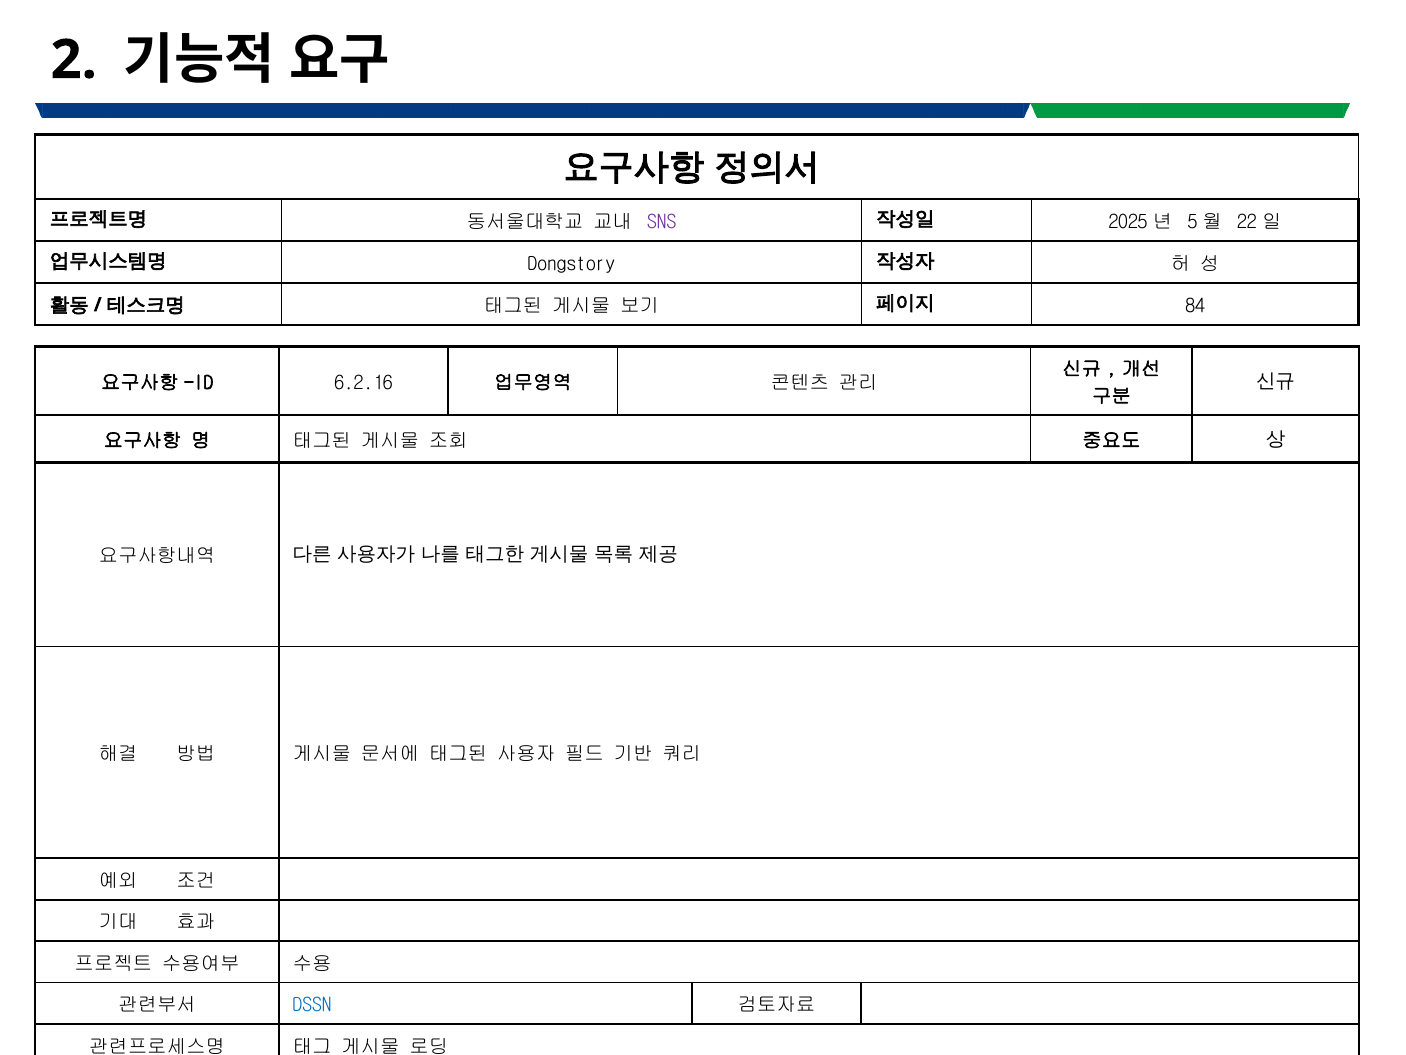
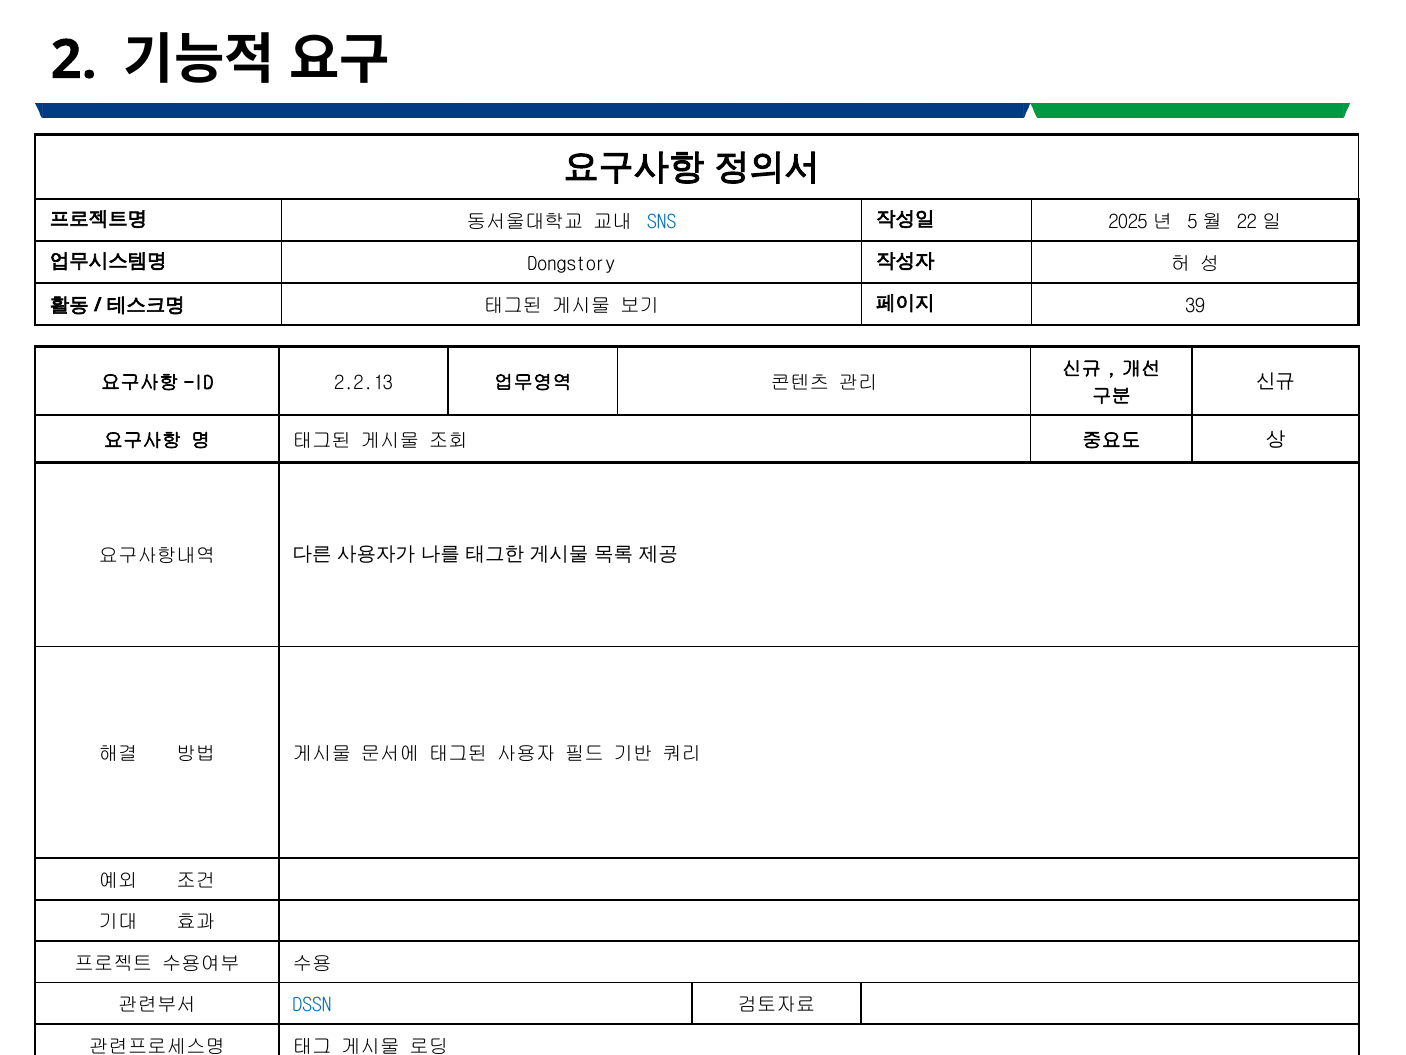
SNS colour: purple -> blue
84: 84 -> 39
6.2.16: 6.2.16 -> 2.2.13
